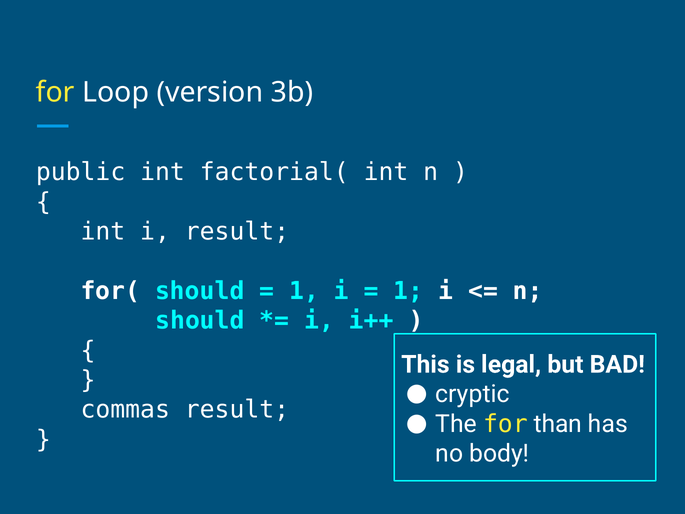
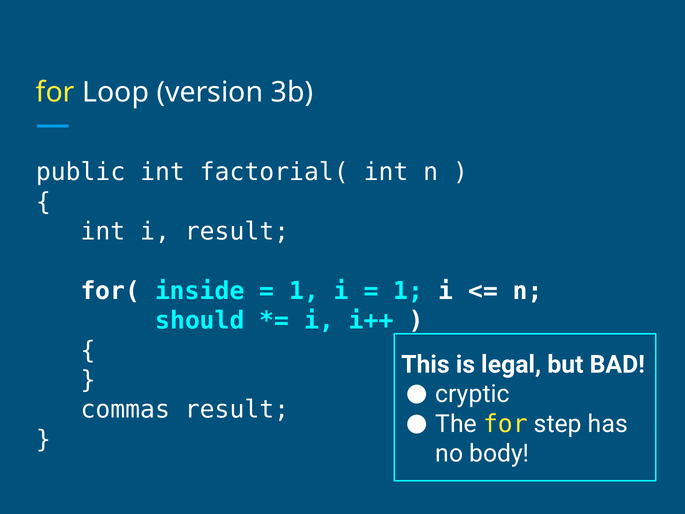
for( should: should -> inside
than: than -> step
